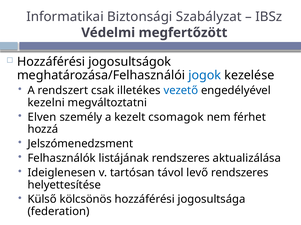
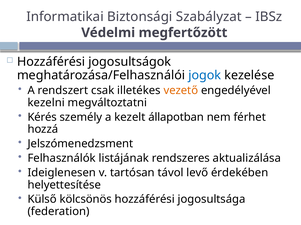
vezető colour: blue -> orange
Elven: Elven -> Kérés
csomagok: csomagok -> állapotban
levő rendszeres: rendszeres -> érdekében
